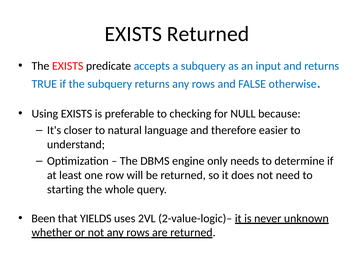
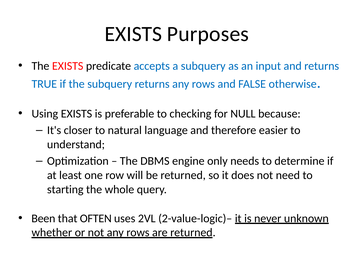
EXISTS Returned: Returned -> Purposes
YIELDS: YIELDS -> OFTEN
